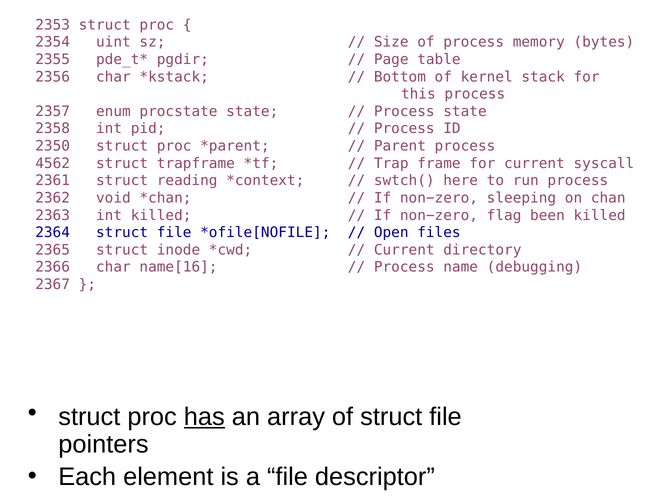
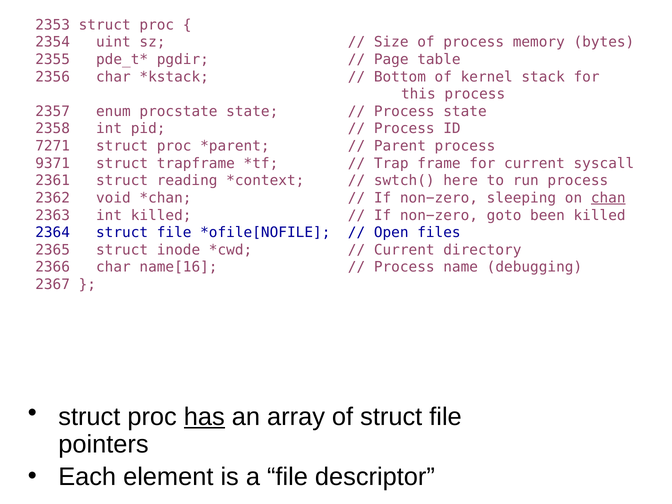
2350: 2350 -> 7271
4562: 4562 -> 9371
chan underline: none -> present
flag: flag -> goto
